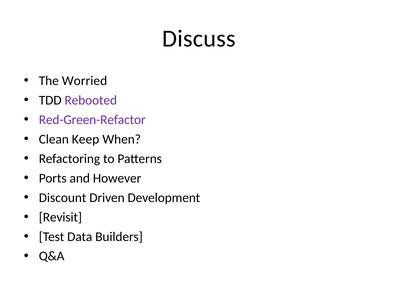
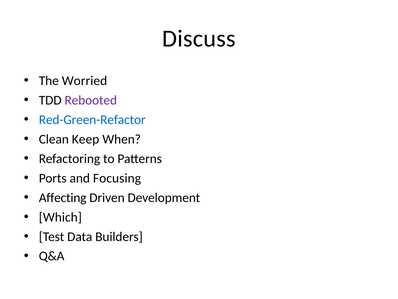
Red-Green-Refactor colour: purple -> blue
However: However -> Focusing
Discount: Discount -> Affecting
Revisit: Revisit -> Which
